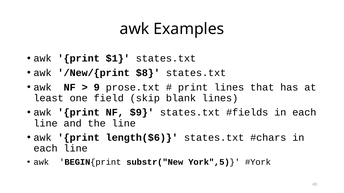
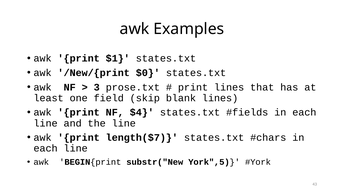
$8: $8 -> $0
9: 9 -> 3
$9: $9 -> $4
length($6: length($6 -> length($7
